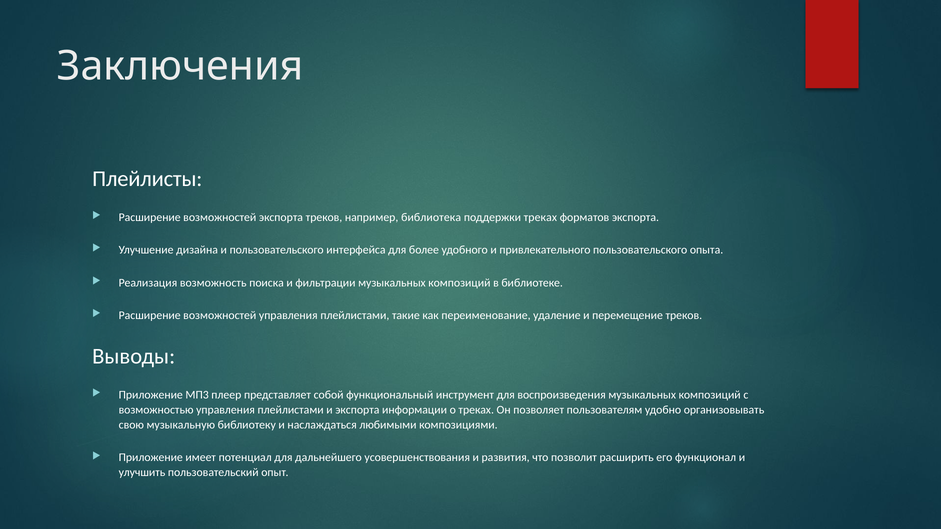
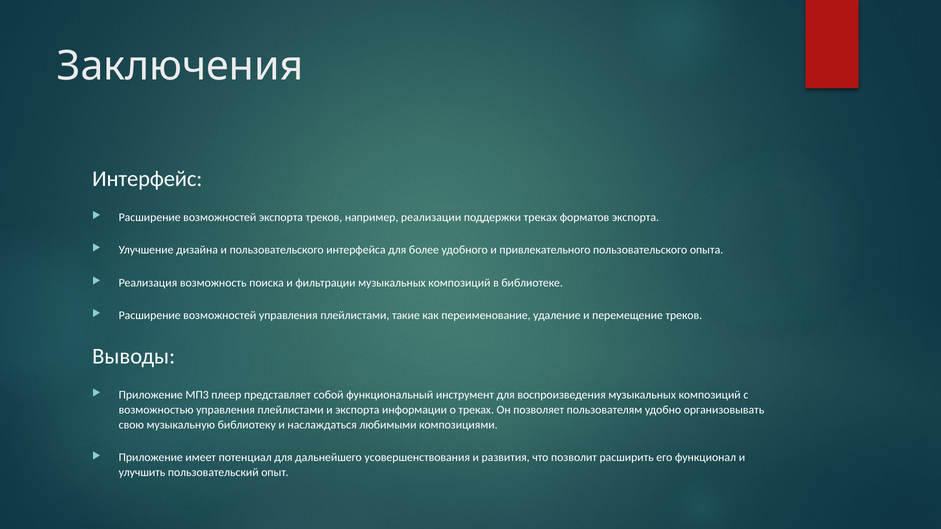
Плейлисты: Плейлисты -> Интерфейс
библиотека: библиотека -> реализации
